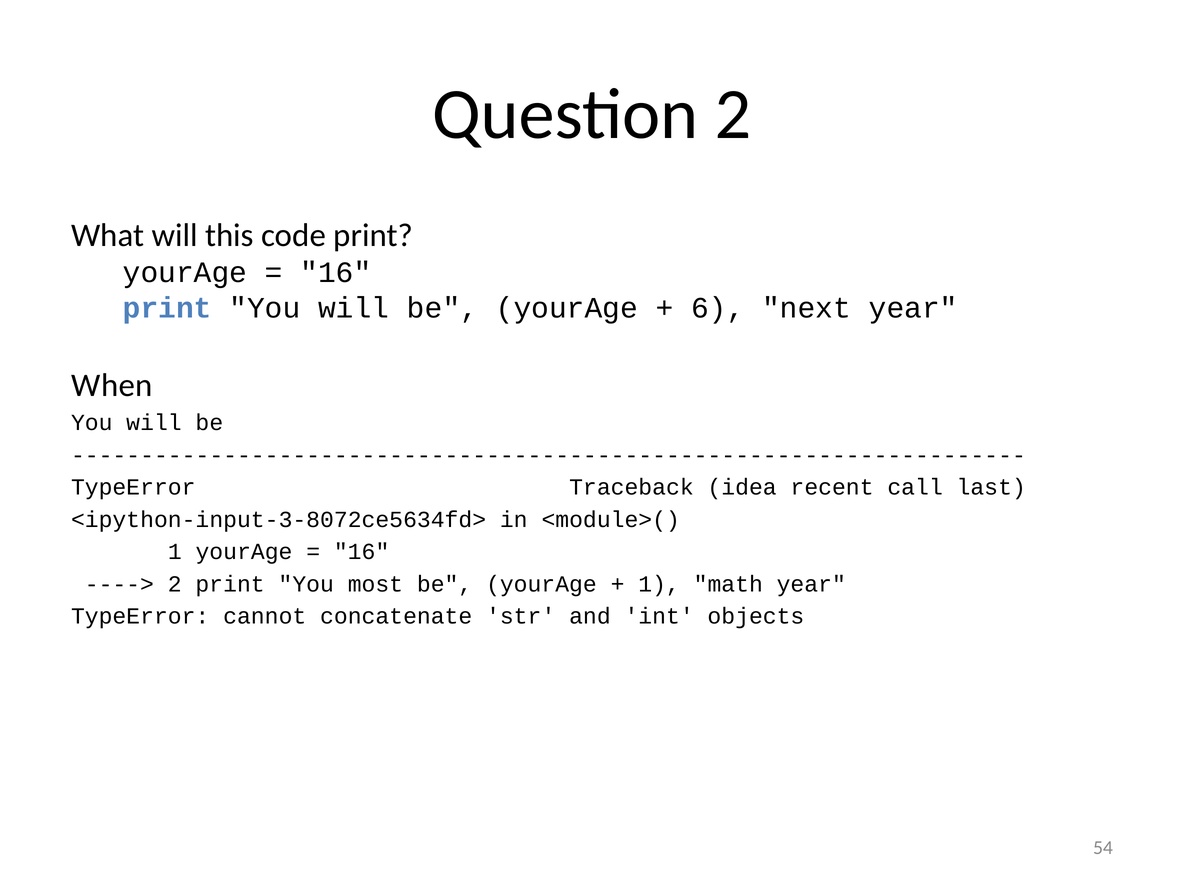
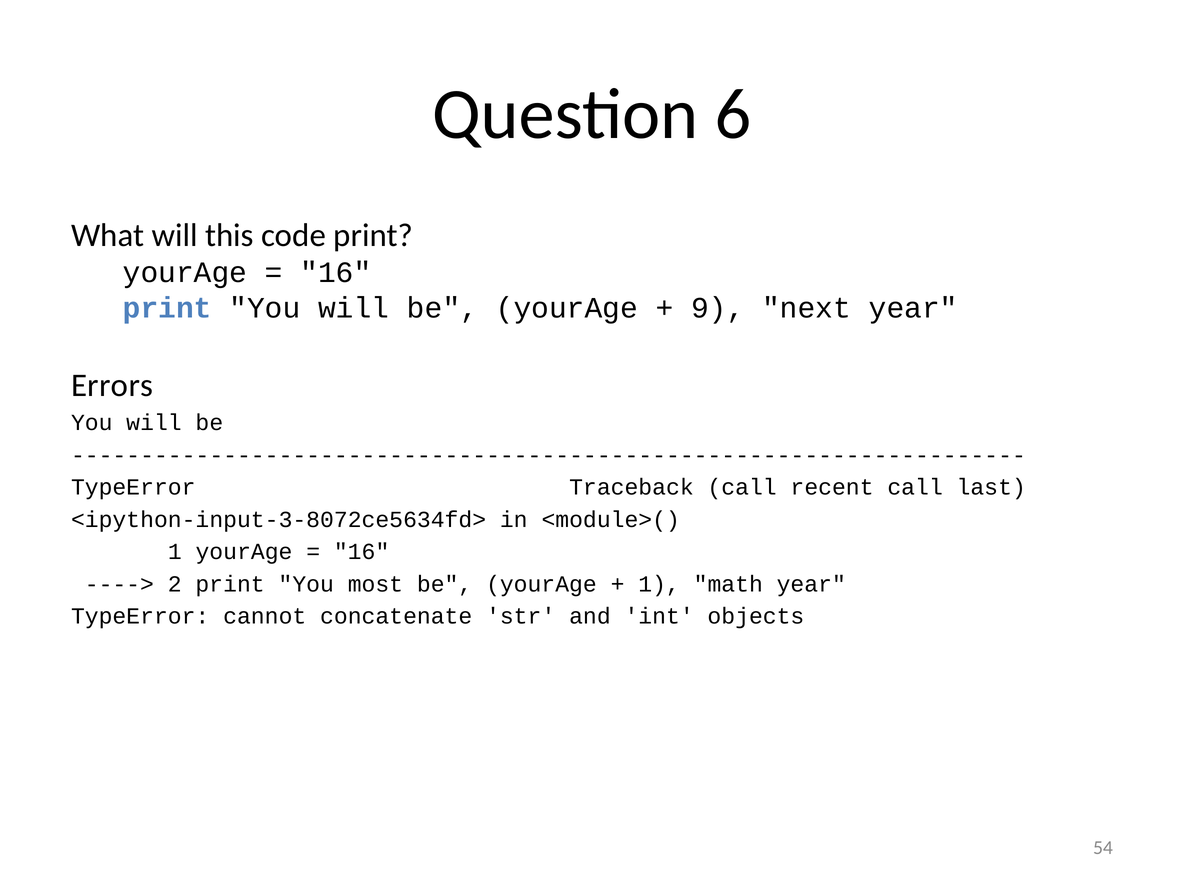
Question 2: 2 -> 6
6: 6 -> 9
When: When -> Errors
Traceback idea: idea -> call
